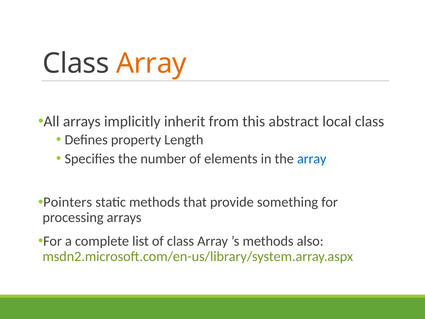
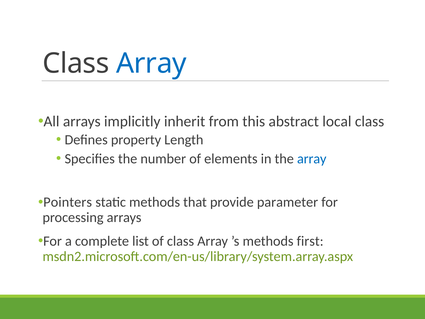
Array at (151, 63) colour: orange -> blue
something: something -> parameter
also: also -> first
